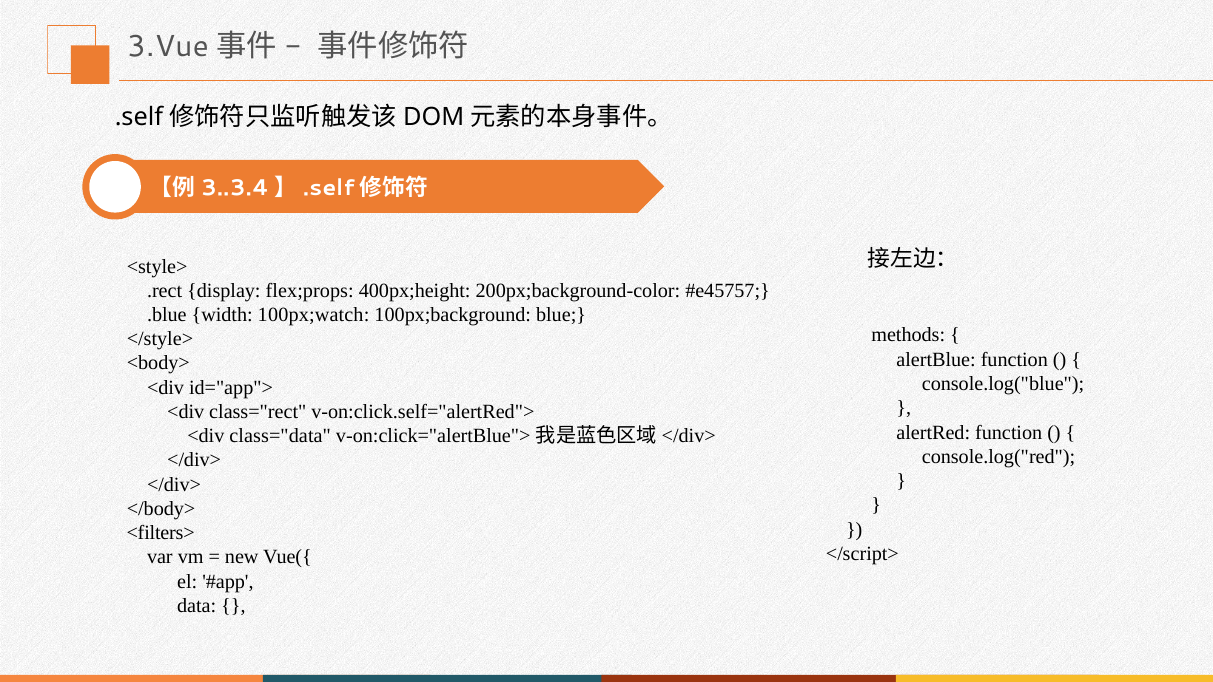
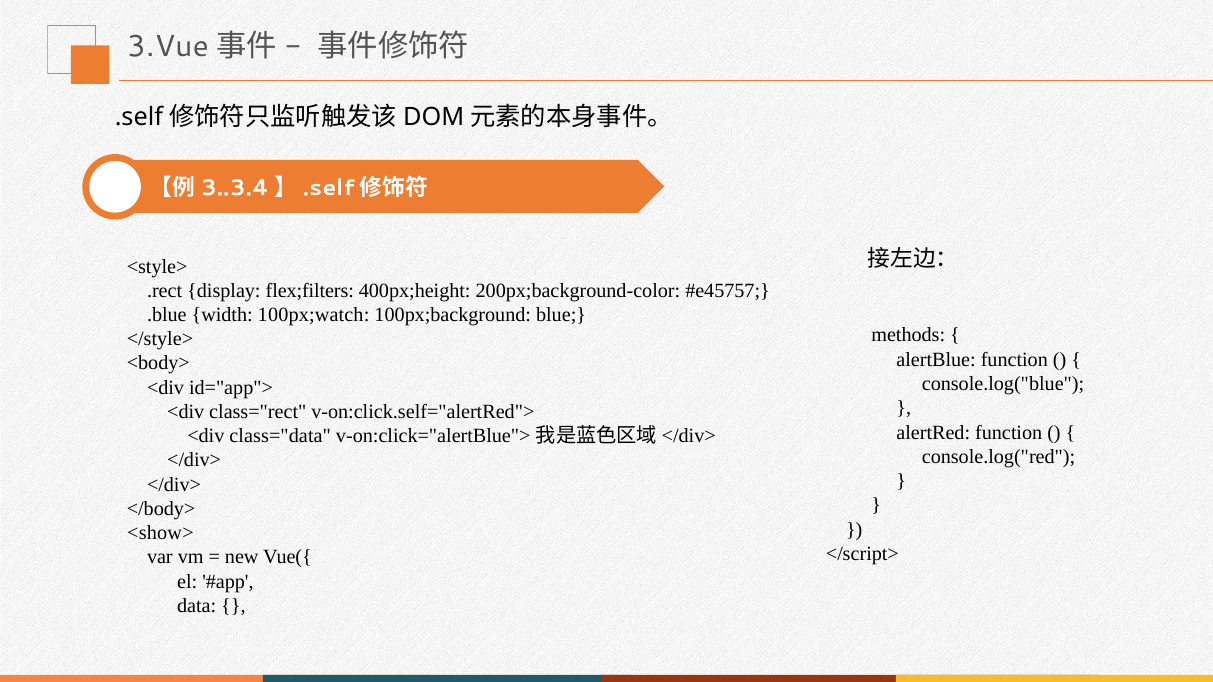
flex;props: flex;props -> flex;filters
<filters>: <filters> -> <show>
